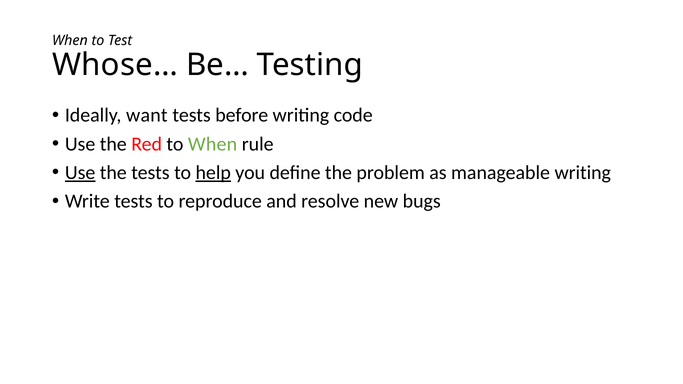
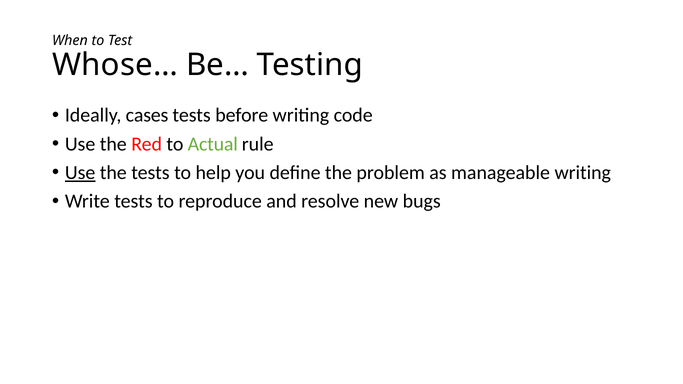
want: want -> cases
to When: When -> Actual
help underline: present -> none
